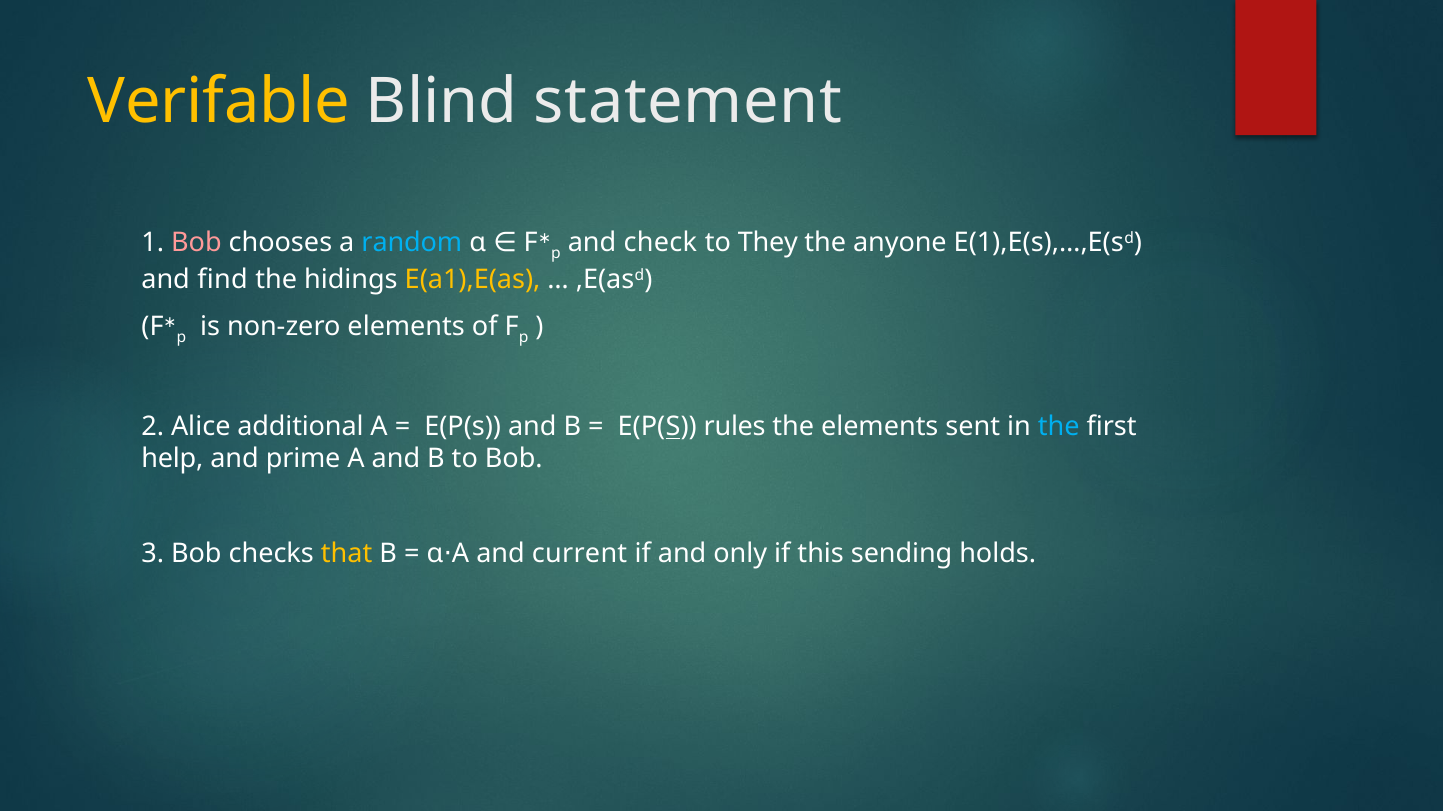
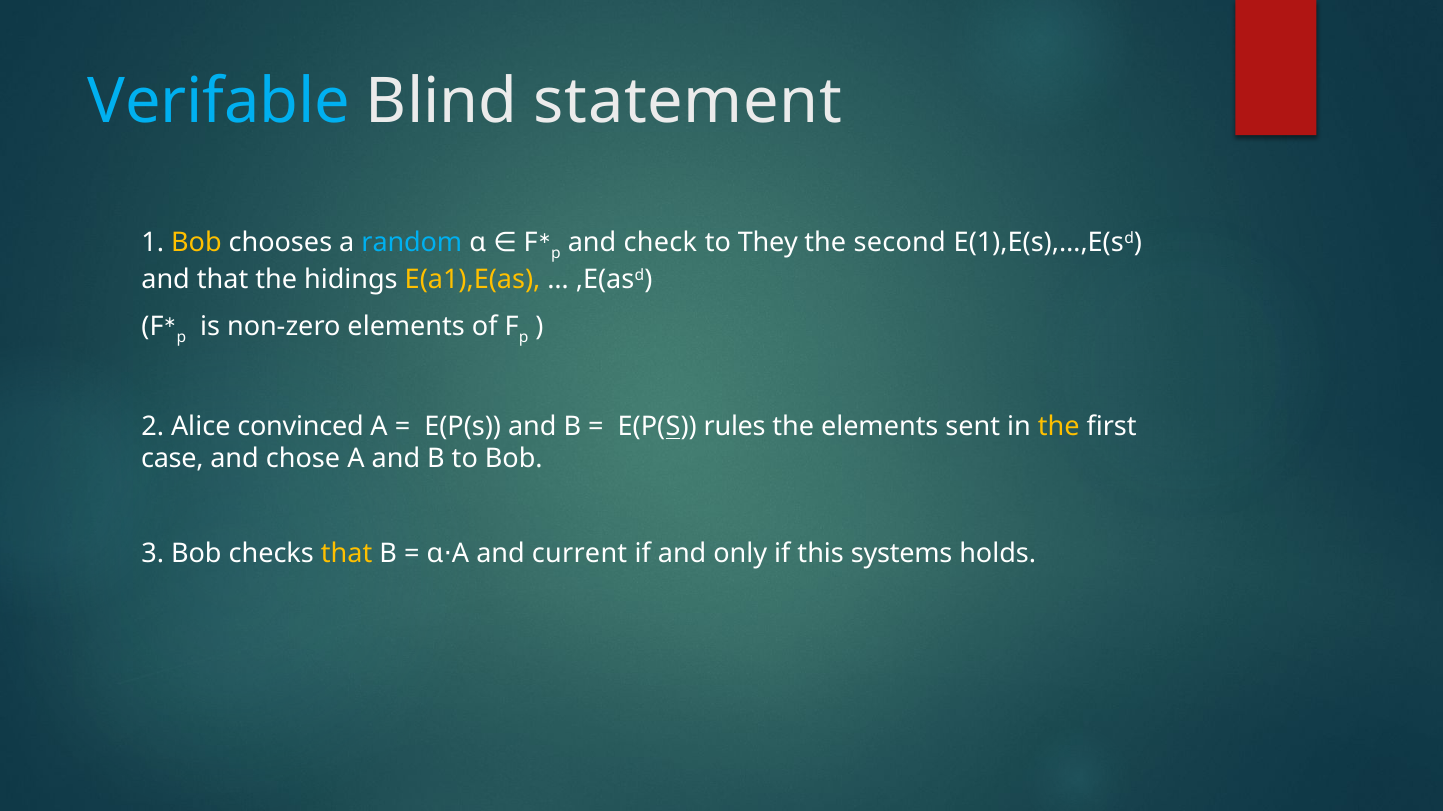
Verifable colour: yellow -> light blue
Bob at (196, 243) colour: pink -> yellow
anyone: anyone -> second
and find: find -> that
additional: additional -> convinced
the at (1059, 427) colour: light blue -> yellow
help: help -> case
prime: prime -> chose
sending: sending -> systems
